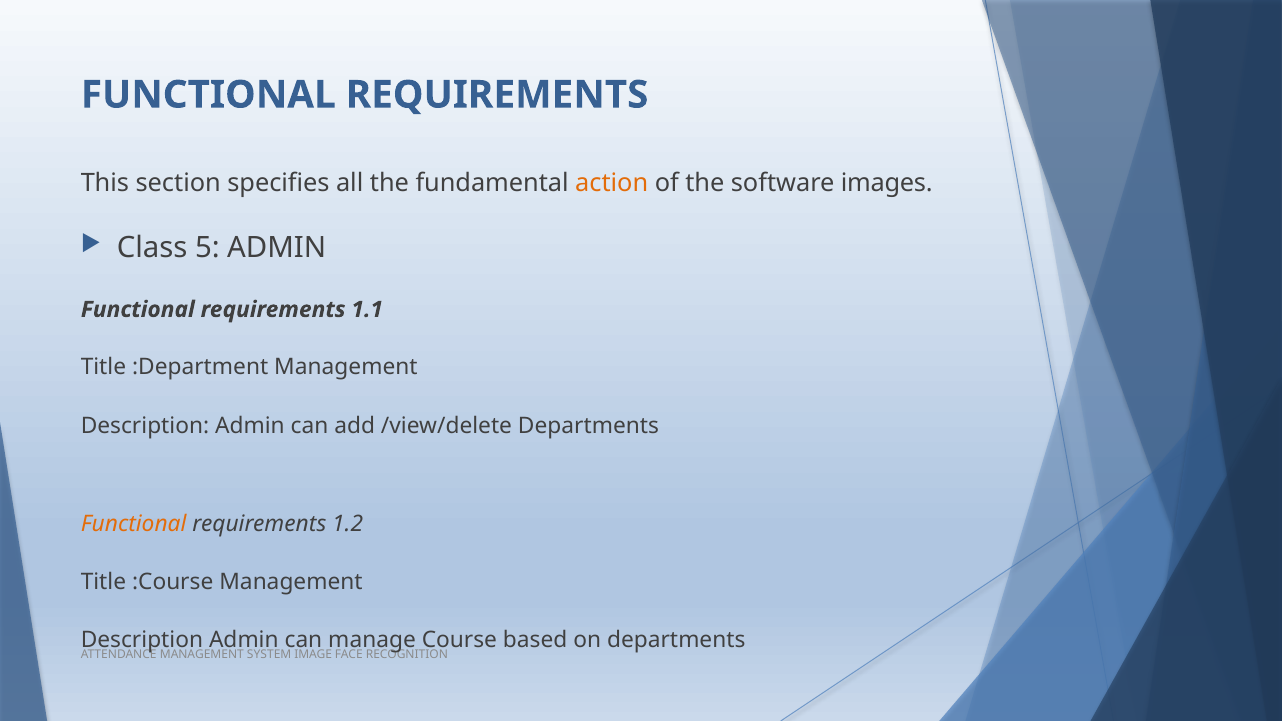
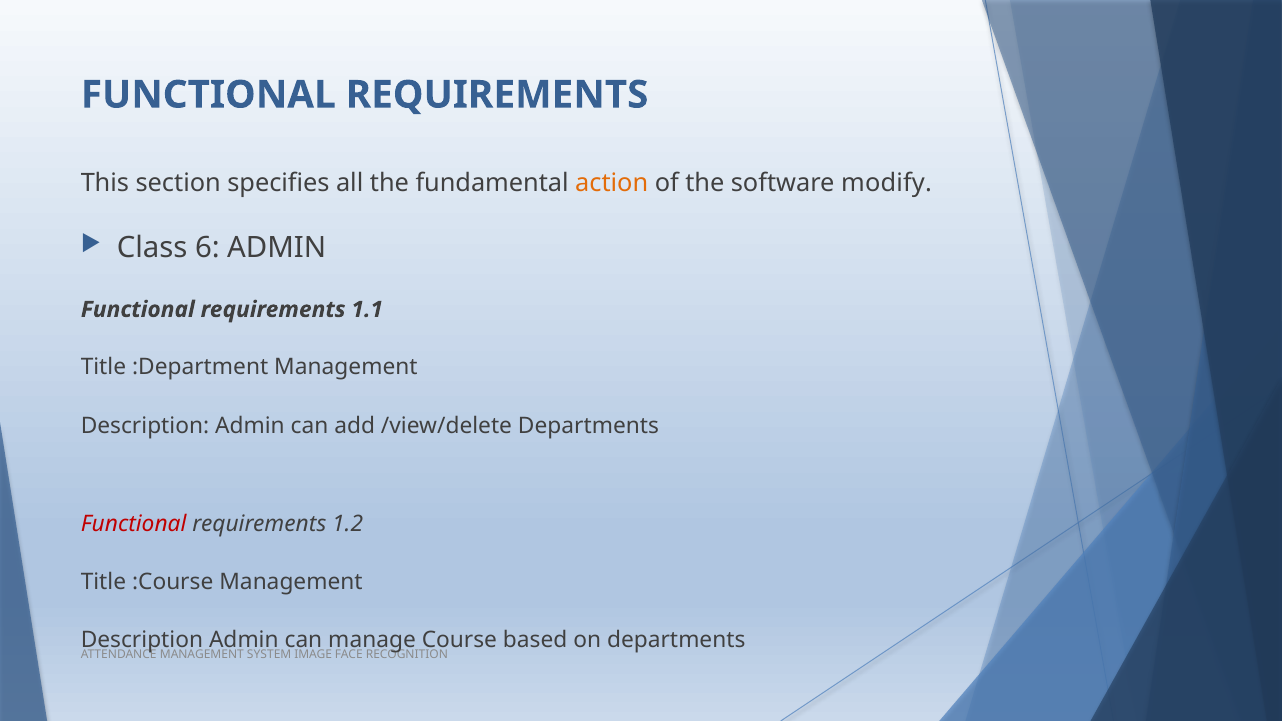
images: images -> modify
5: 5 -> 6
Functional at (134, 524) colour: orange -> red
